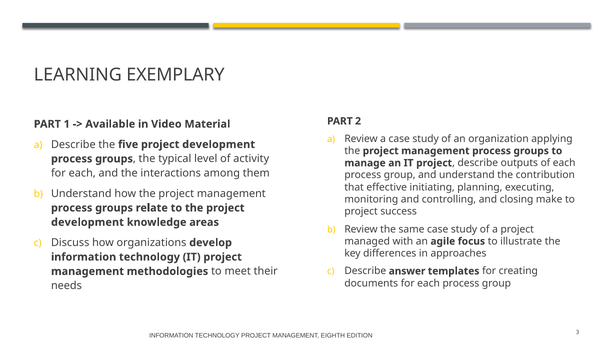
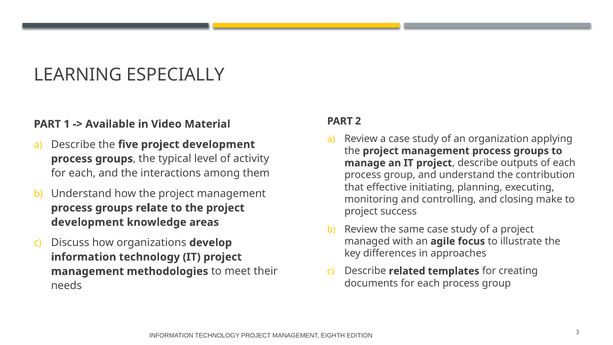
EXEMPLARY: EXEMPLARY -> ESPECIALLY
answer: answer -> related
